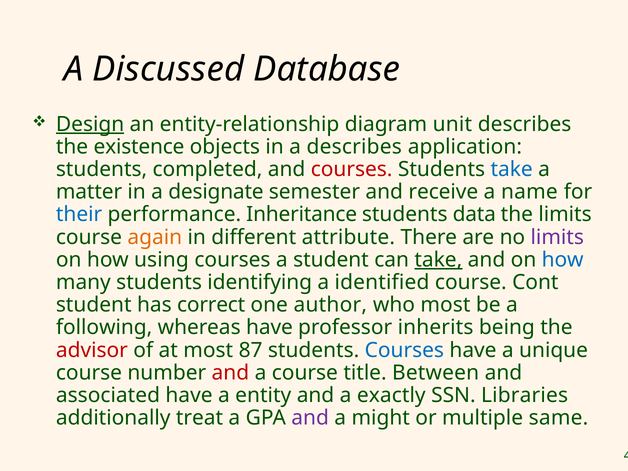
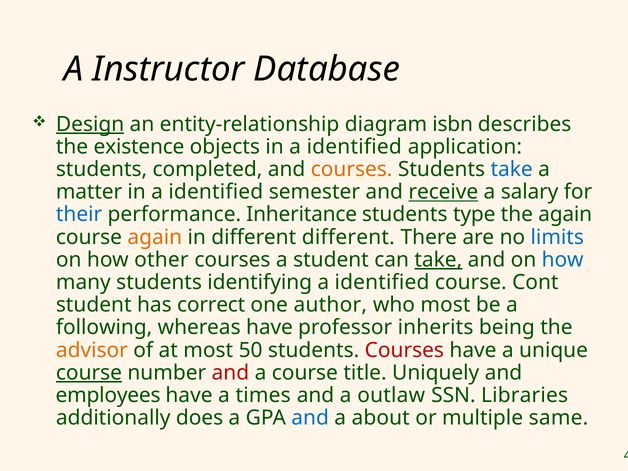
Discussed: Discussed -> Instructor
unit: unit -> isbn
objects in a describes: describes -> identified
courses at (352, 169) colour: red -> orange
designate at (216, 192): designate -> identified
receive underline: none -> present
name: name -> salary
data: data -> type
the limits: limits -> again
different attribute: attribute -> different
limits at (557, 237) colour: purple -> blue
using: using -> other
advisor colour: red -> orange
87: 87 -> 50
Courses at (404, 350) colour: blue -> red
course at (89, 373) underline: none -> present
Between: Between -> Uniquely
associated: associated -> employees
entity: entity -> times
exactly: exactly -> outlaw
treat: treat -> does
and at (310, 418) colour: purple -> blue
might: might -> about
